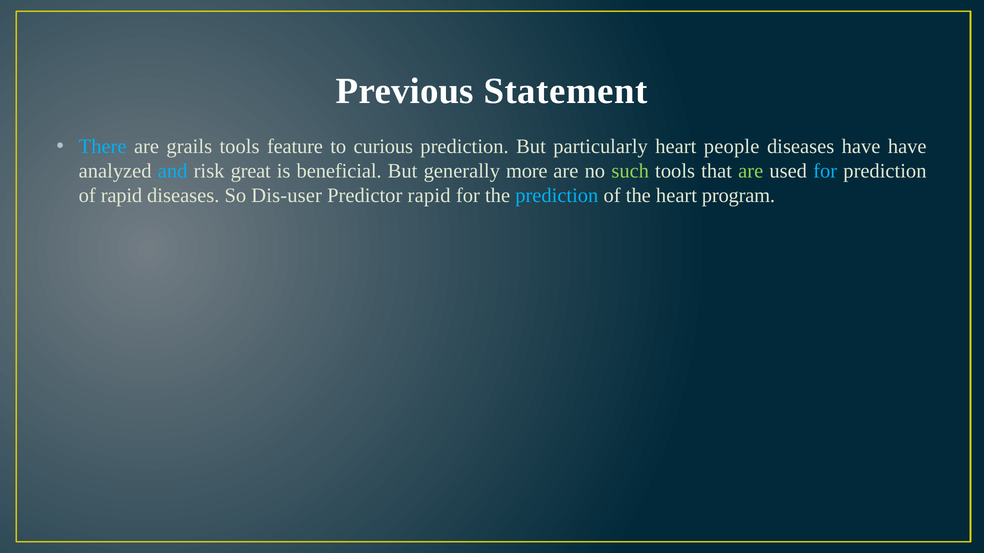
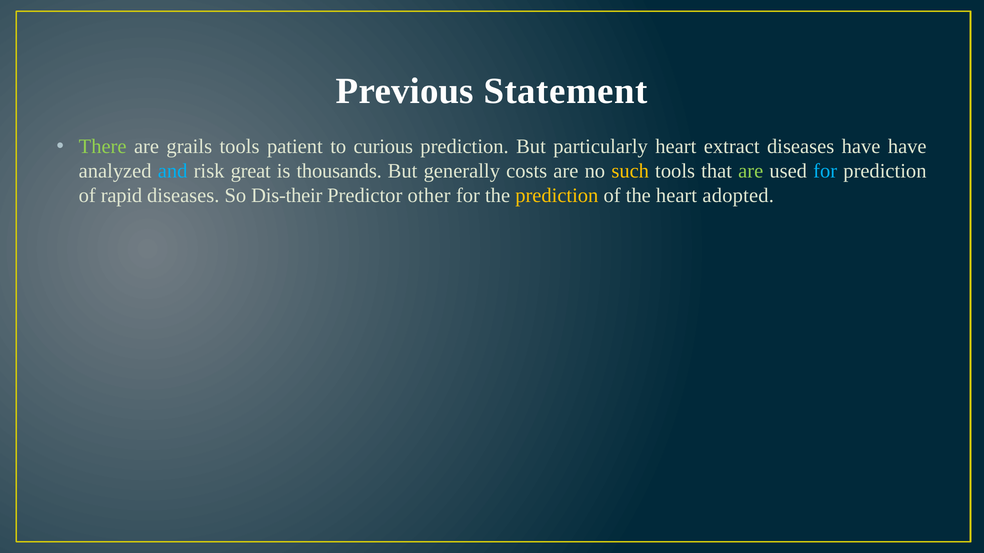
There colour: light blue -> light green
feature: feature -> patient
people: people -> extract
beneficial: beneficial -> thousands
more: more -> costs
such colour: light green -> yellow
Dis-user: Dis-user -> Dis-their
Predictor rapid: rapid -> other
prediction at (557, 196) colour: light blue -> yellow
program: program -> adopted
